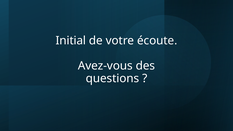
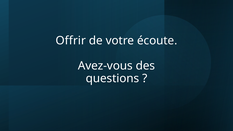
Initial: Initial -> Offrir
